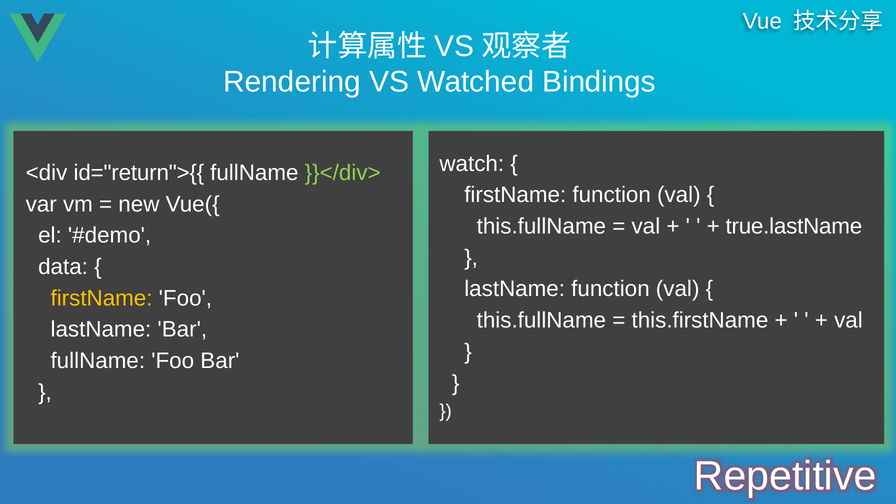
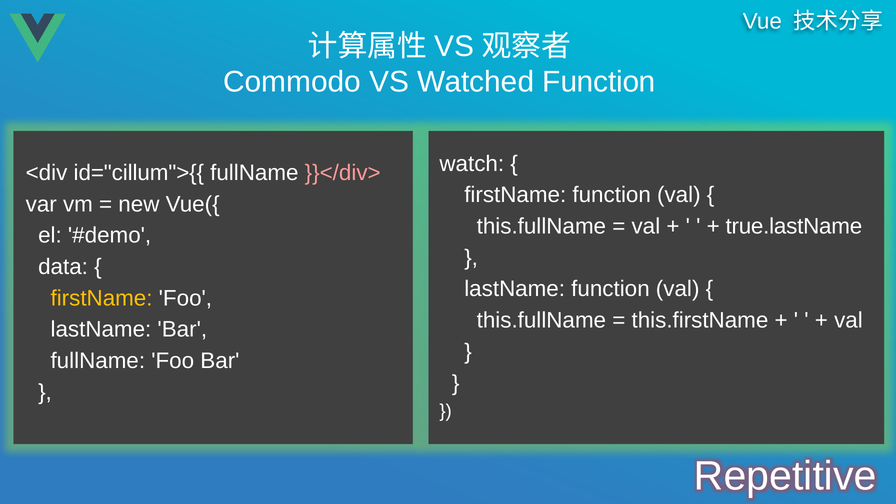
Rendering: Rendering -> Commodo
Watched Bindings: Bindings -> Function
id="return">{{: id="return">{{ -> id="cillum">{{
}}</div> colour: light green -> pink
